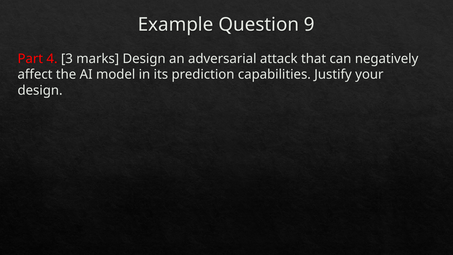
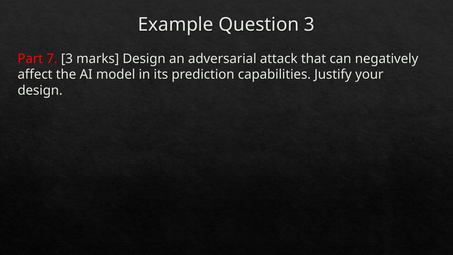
Question 9: 9 -> 3
4: 4 -> 7
